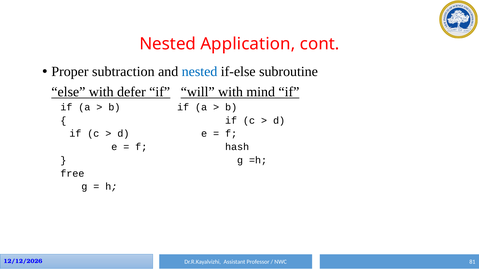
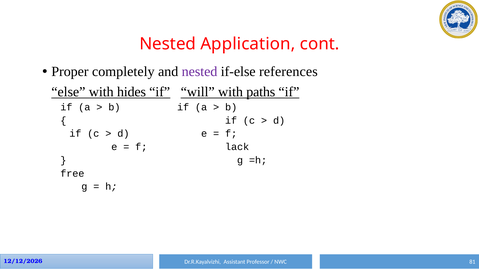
subtraction: subtraction -> completely
nested at (200, 72) colour: blue -> purple
subroutine: subroutine -> references
defer: defer -> hides
mind: mind -> paths
hash: hash -> lack
